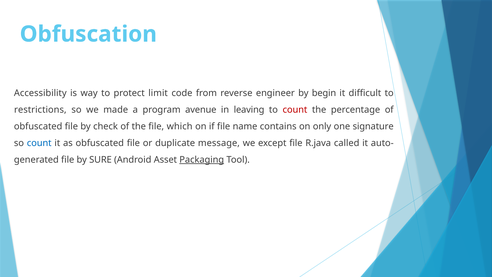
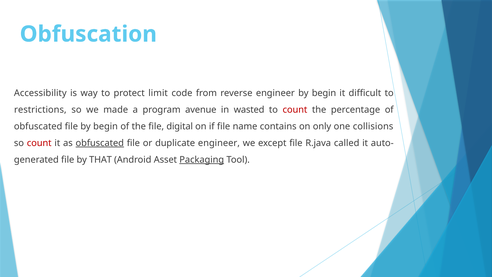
leaving: leaving -> wasted
file by check: check -> begin
which: which -> digital
signature: signature -> collisions
count at (39, 143) colour: blue -> red
obfuscated at (100, 143) underline: none -> present
duplicate message: message -> engineer
SURE: SURE -> THAT
